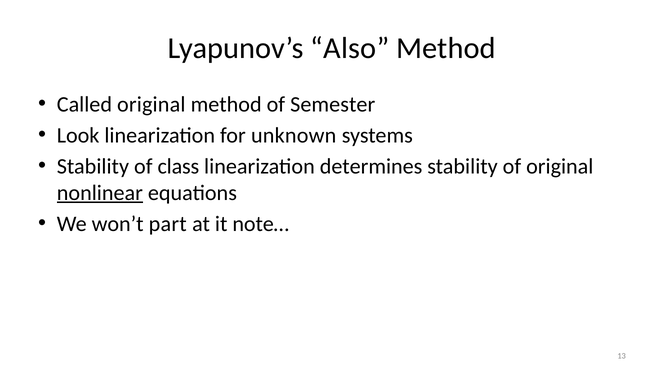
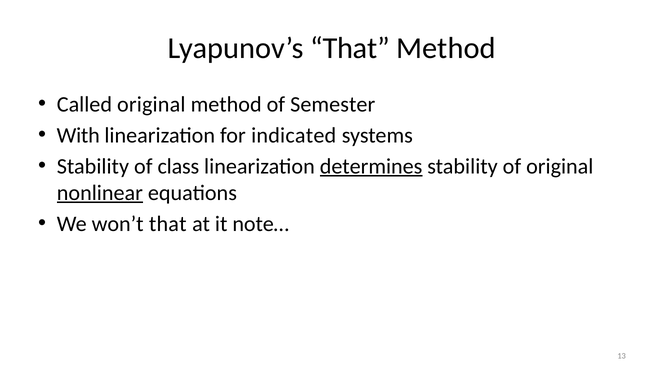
Lyapunov’s Also: Also -> That
Look: Look -> With
unknown: unknown -> indicated
determines underline: none -> present
won’t part: part -> that
